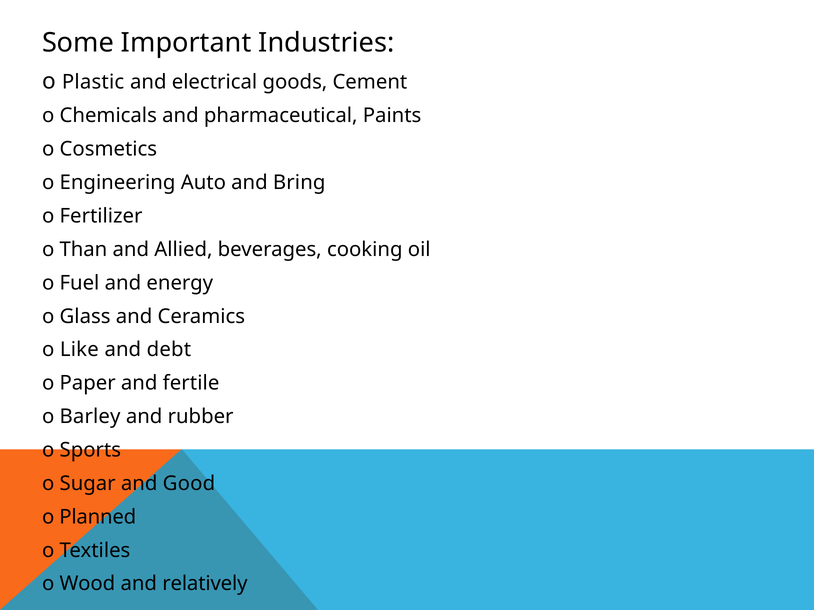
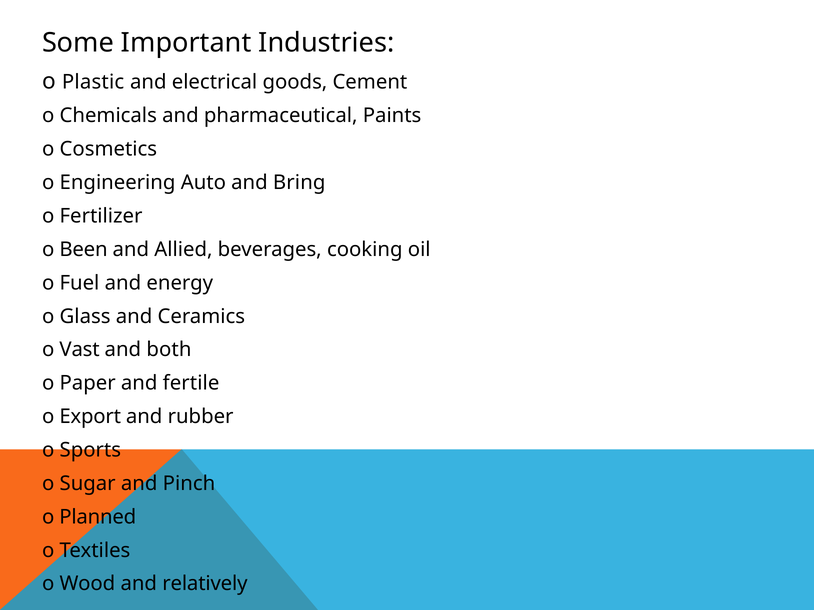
Than: Than -> Been
Like: Like -> Vast
debt: debt -> both
Barley: Barley -> Export
Good: Good -> Pinch
